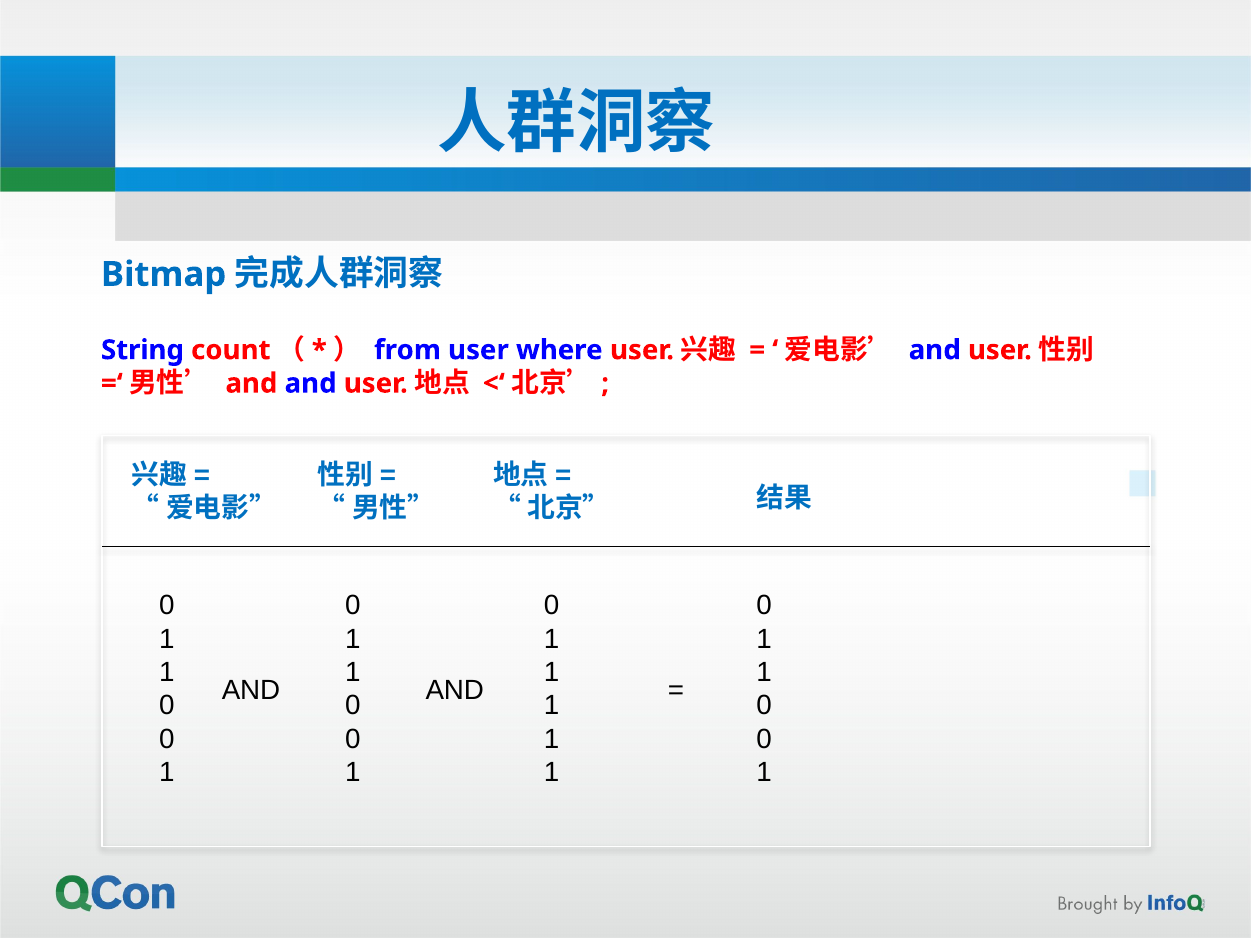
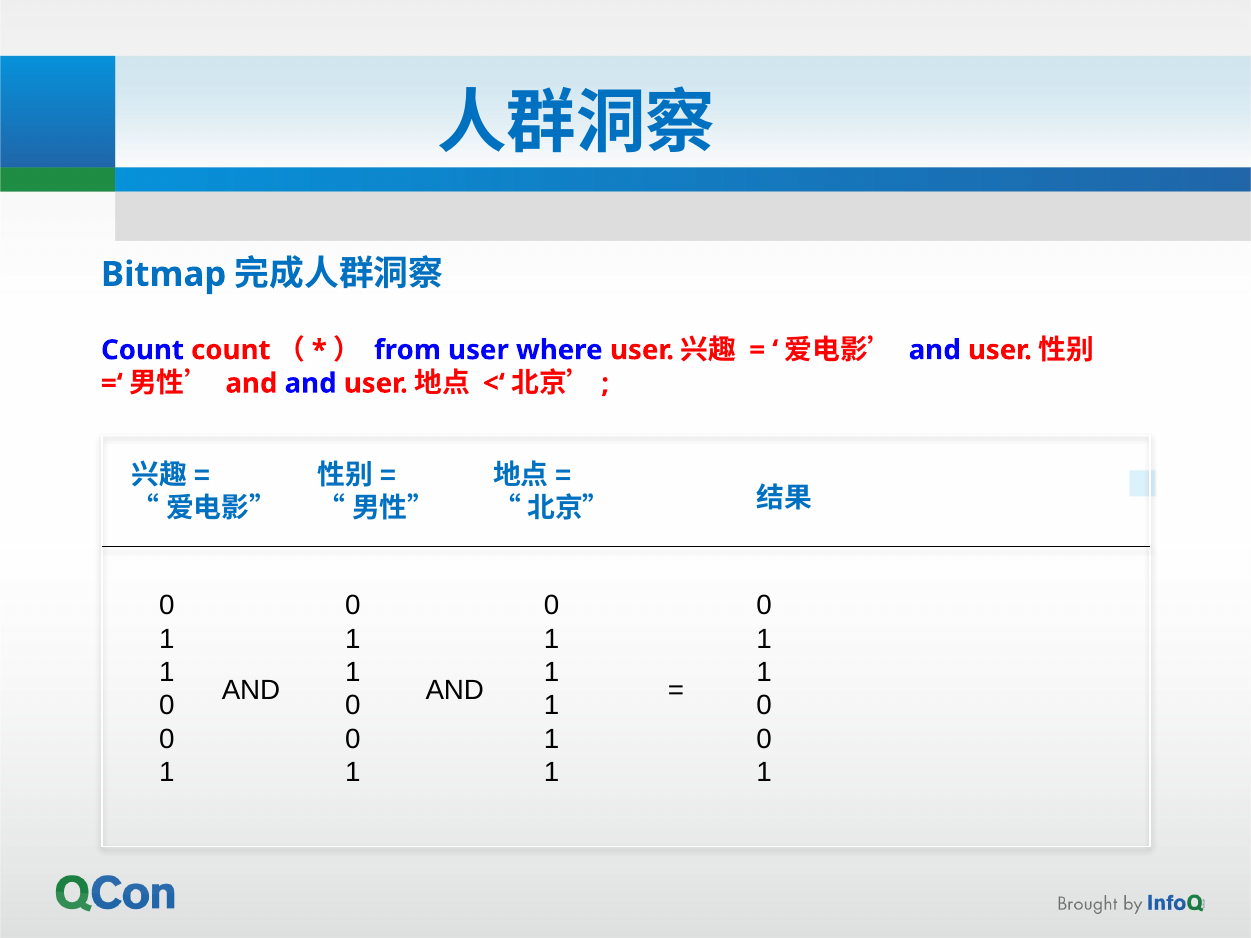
String at (142, 350): String -> Count
